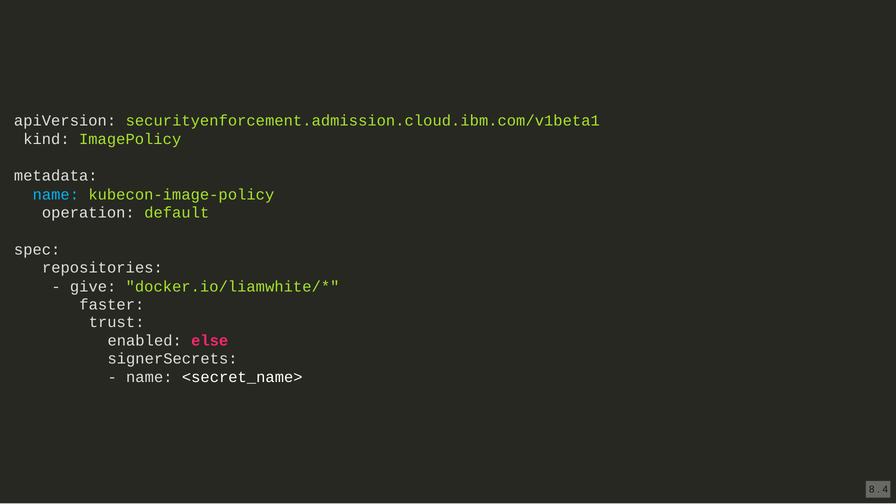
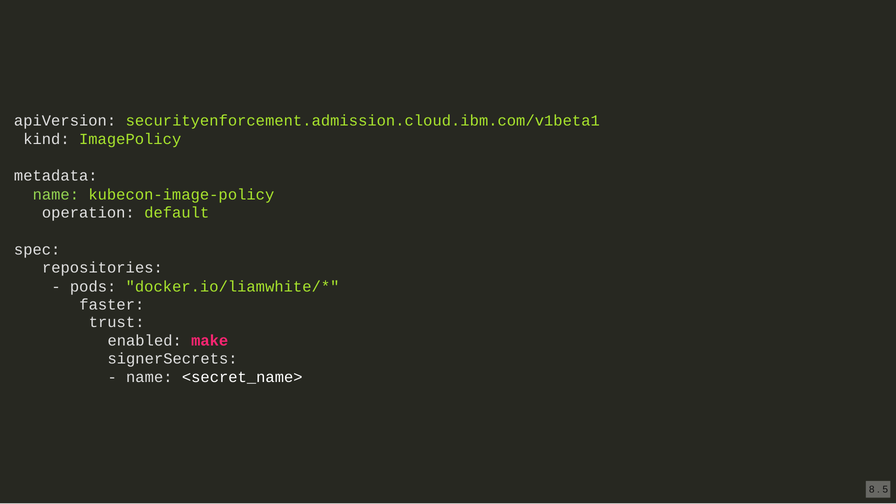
name at (56, 195) colour: light blue -> light green
give: give -> pods
else: else -> make
4: 4 -> 5
